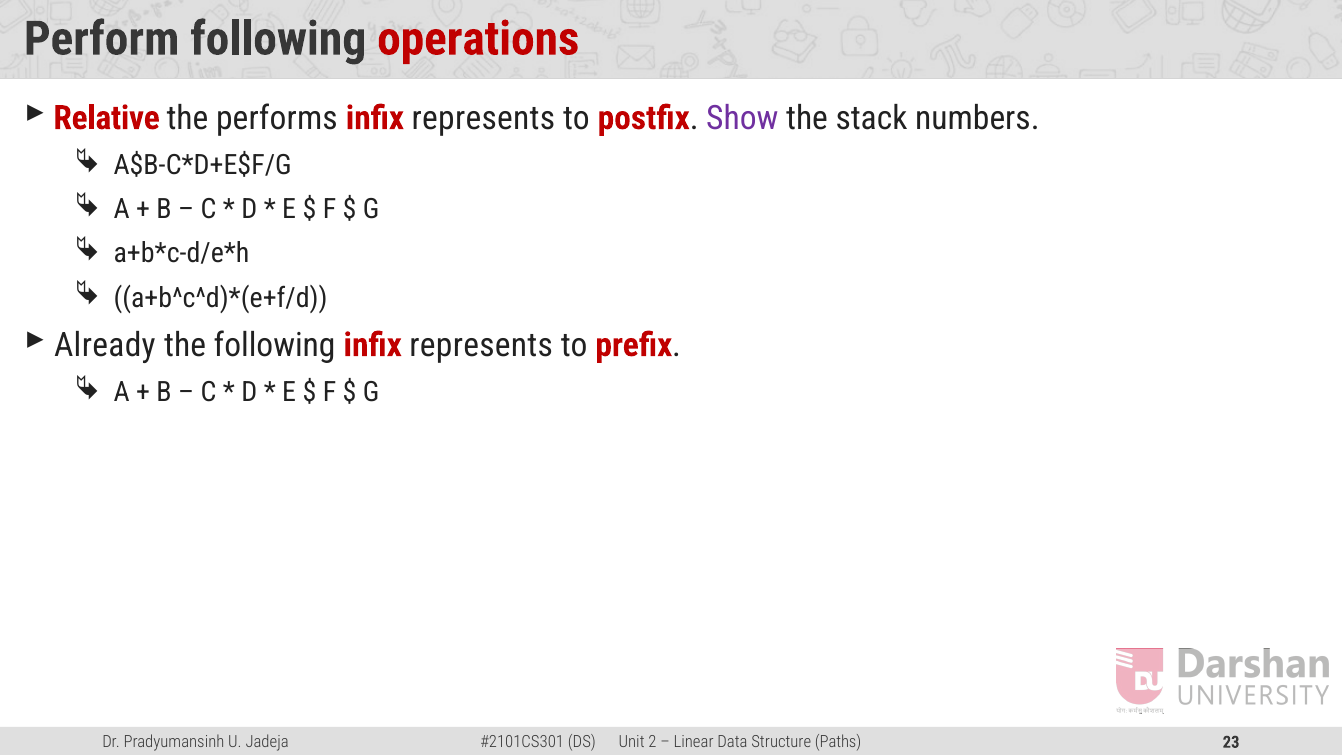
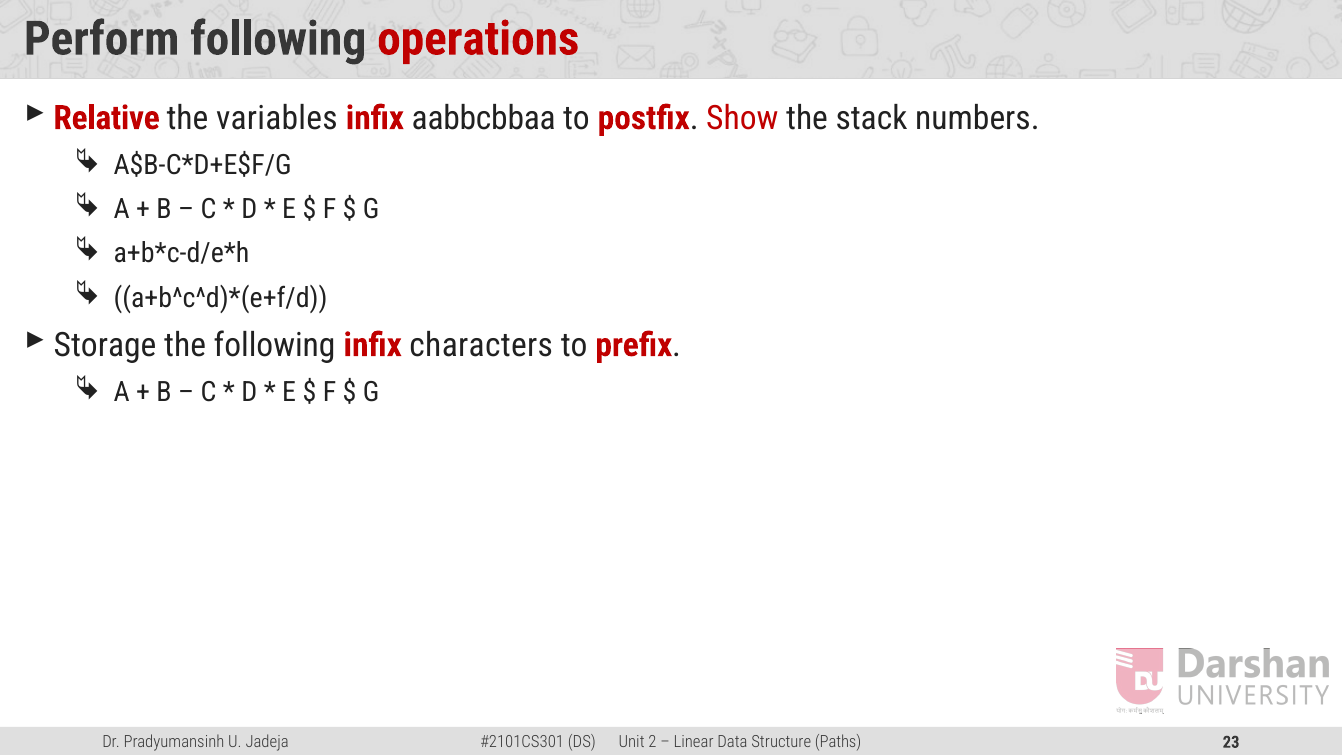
performs: performs -> variables
represents at (483, 118): represents -> aabbcbbaa
Show colour: purple -> red
Already: Already -> Storage
following infix represents: represents -> characters
